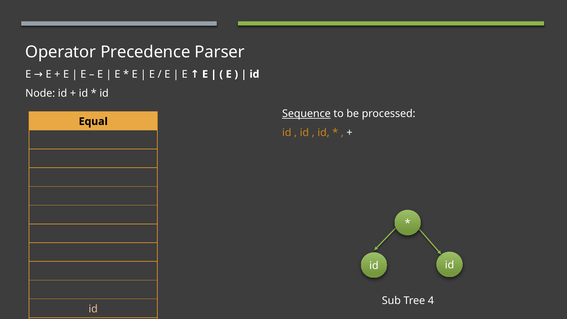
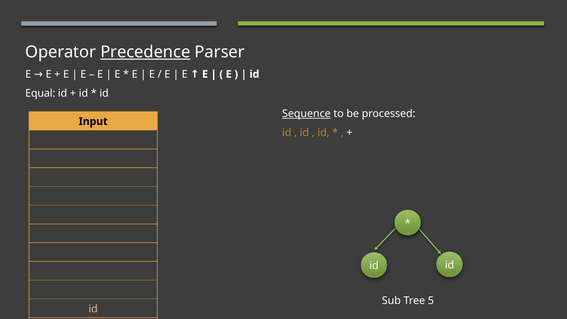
Precedence underline: none -> present
Node: Node -> Equal
Equal: Equal -> Input
4: 4 -> 5
